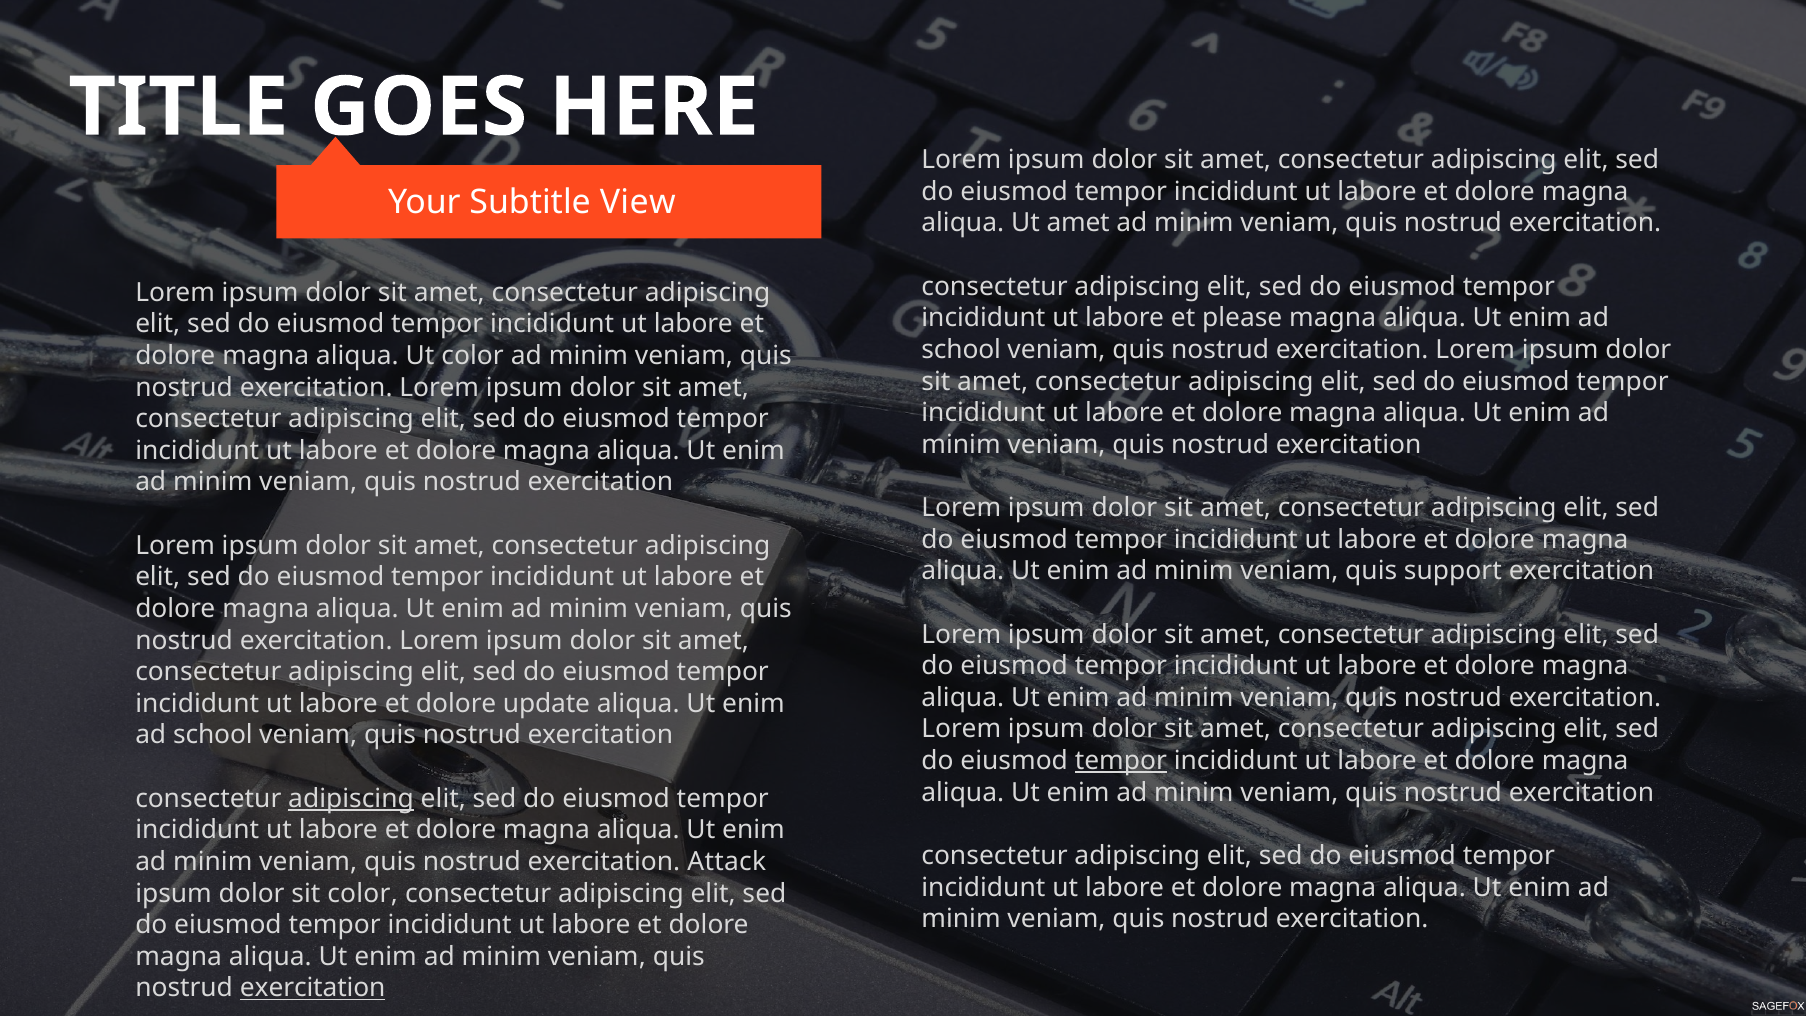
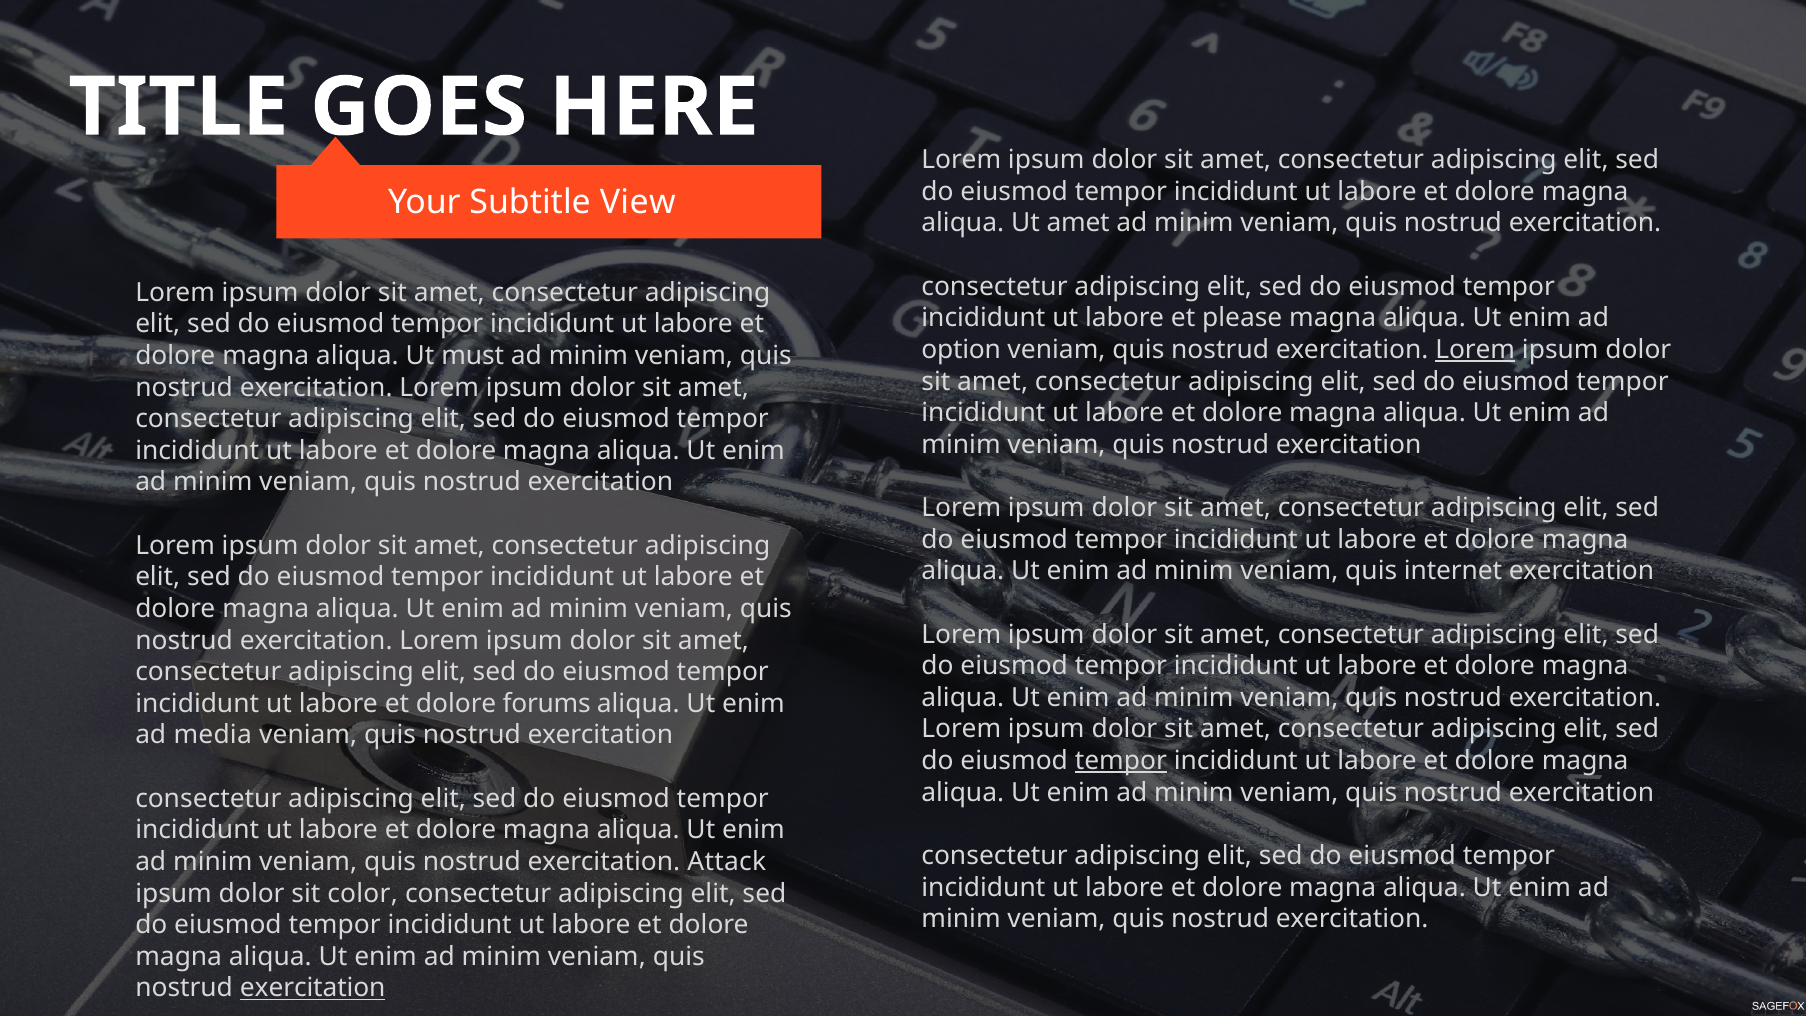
school at (961, 350): school -> option
Lorem at (1475, 350) underline: none -> present
Ut color: color -> must
support: support -> internet
update: update -> forums
school at (213, 735): school -> media
adipiscing at (351, 798) underline: present -> none
